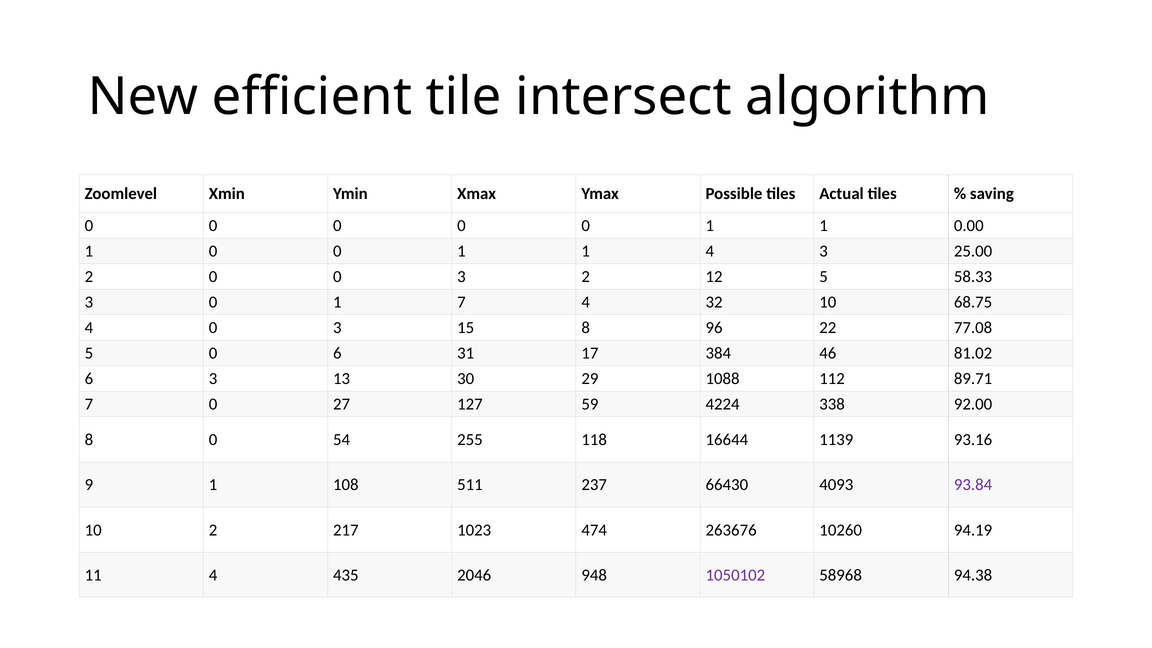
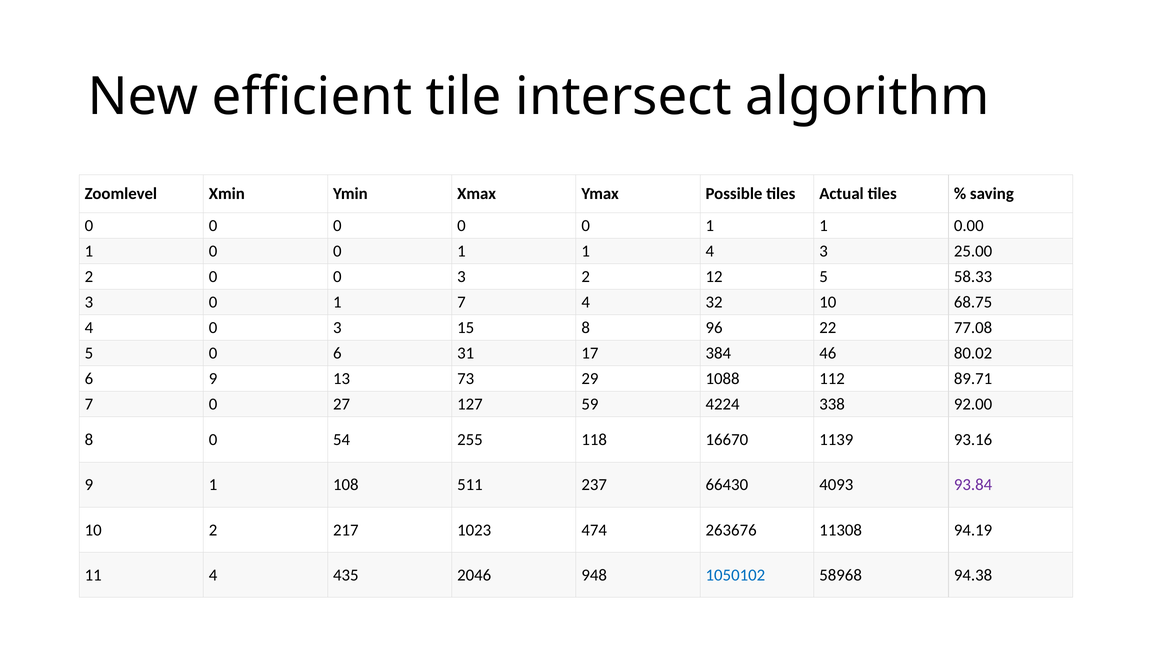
81.02: 81.02 -> 80.02
6 3: 3 -> 9
30: 30 -> 73
16644: 16644 -> 16670
10260: 10260 -> 11308
1050102 colour: purple -> blue
